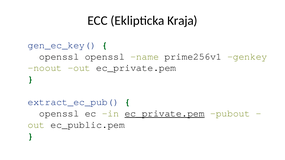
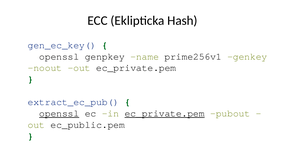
Kraja: Kraja -> Hash
openssl openssl: openssl -> genpkey
openssl at (59, 114) underline: none -> present
